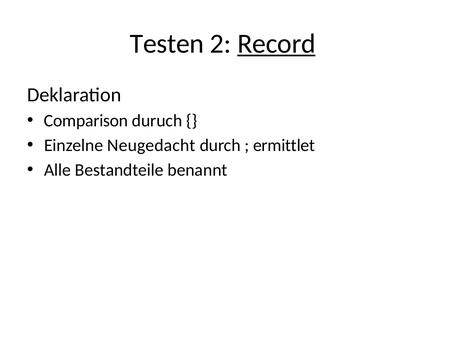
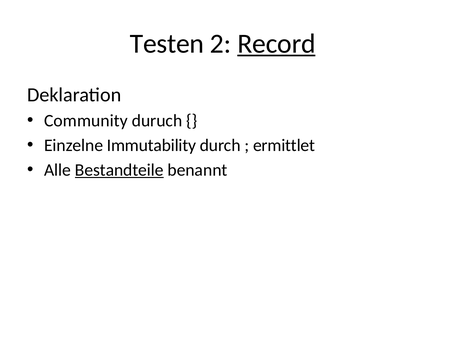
Comparison: Comparison -> Community
Neugedacht: Neugedacht -> Immutability
Bestandteile underline: none -> present
